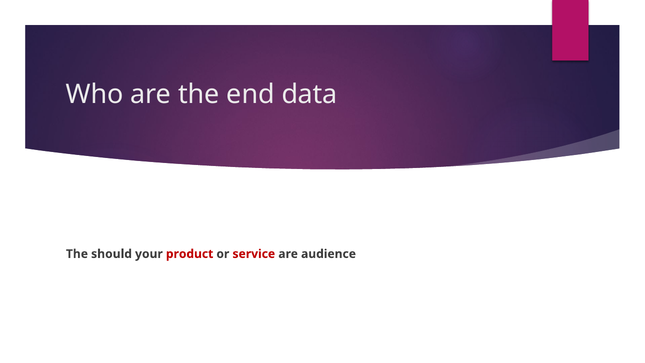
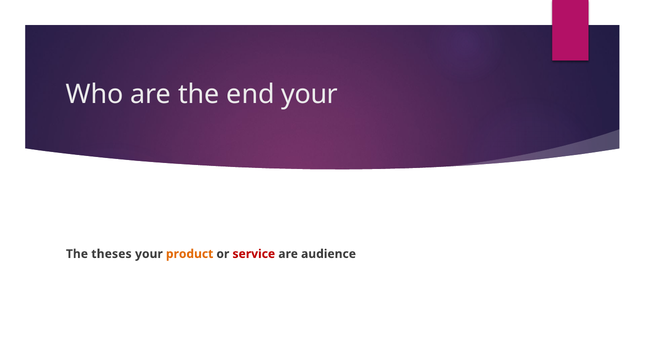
end data: data -> your
should: should -> theses
product colour: red -> orange
